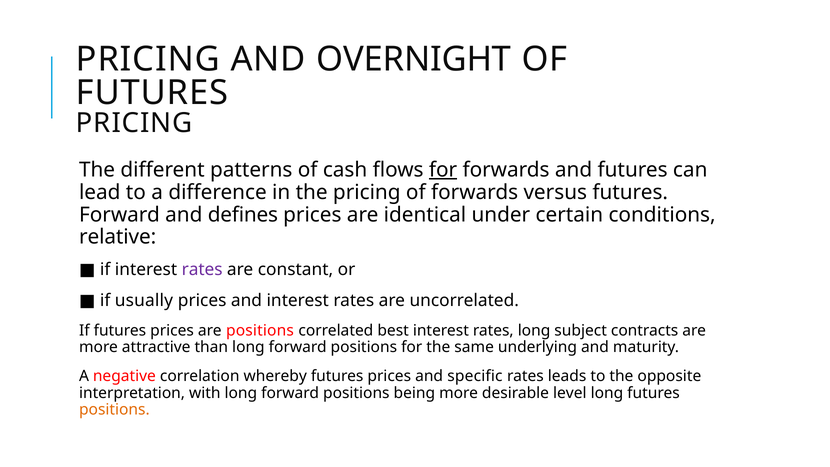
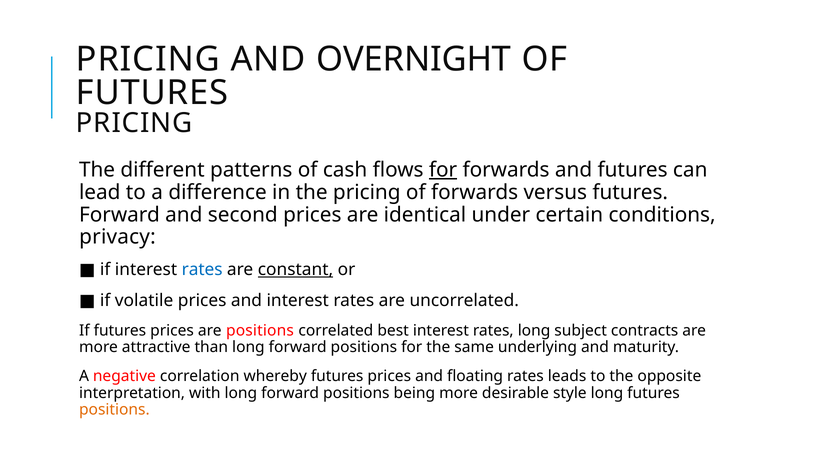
defines: defines -> second
relative: relative -> privacy
rates at (202, 270) colour: purple -> blue
constant underline: none -> present
usually: usually -> volatile
specific: specific -> floating
level: level -> style
